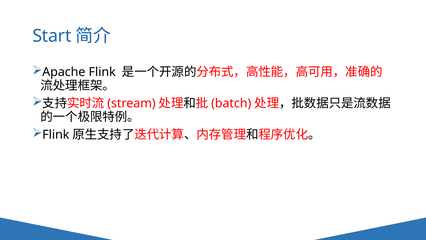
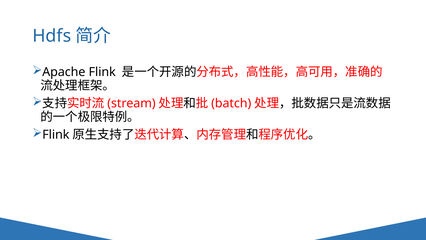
Start: Start -> Hdfs
